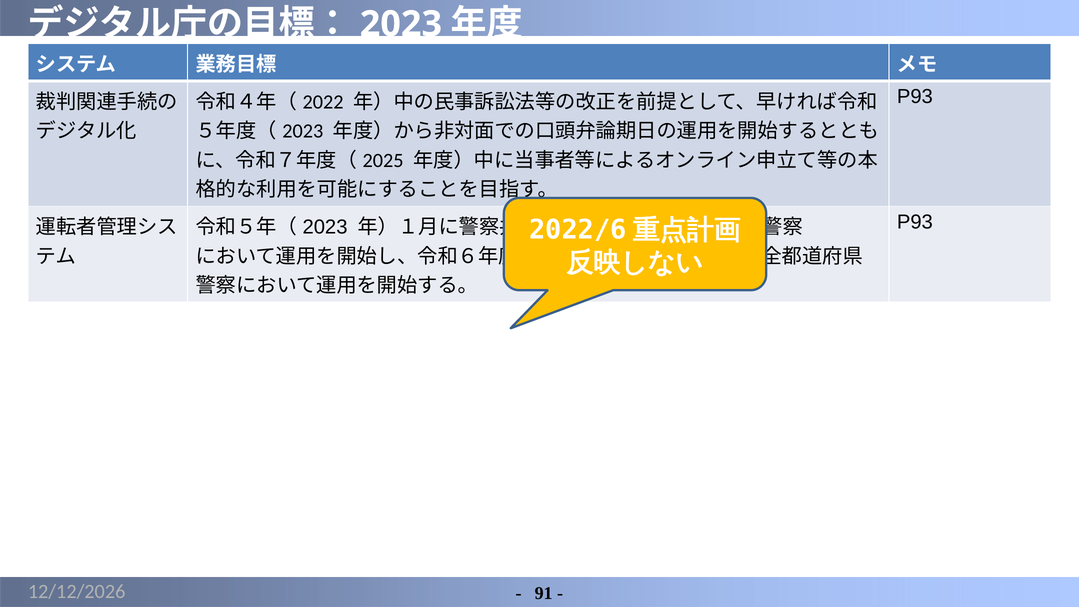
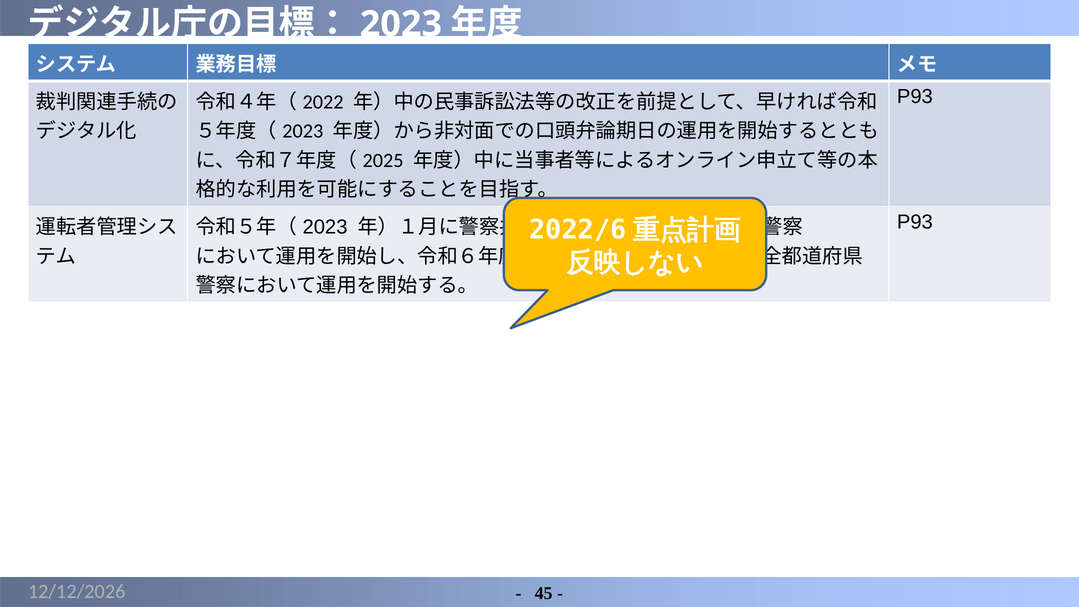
91: 91 -> 45
